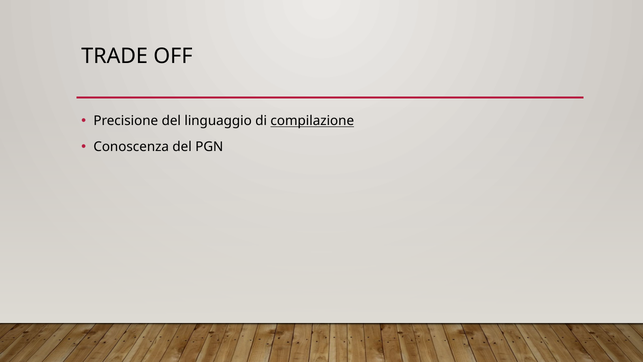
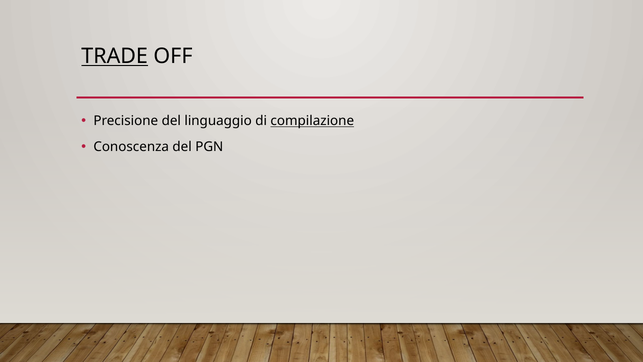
TRADE underline: none -> present
